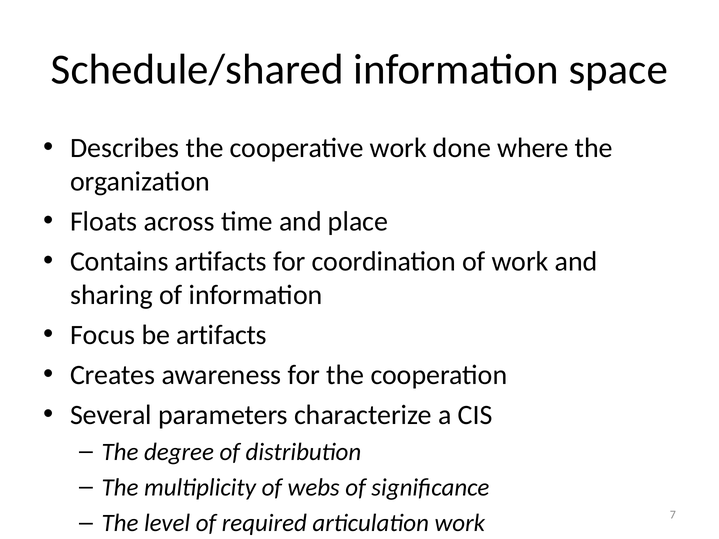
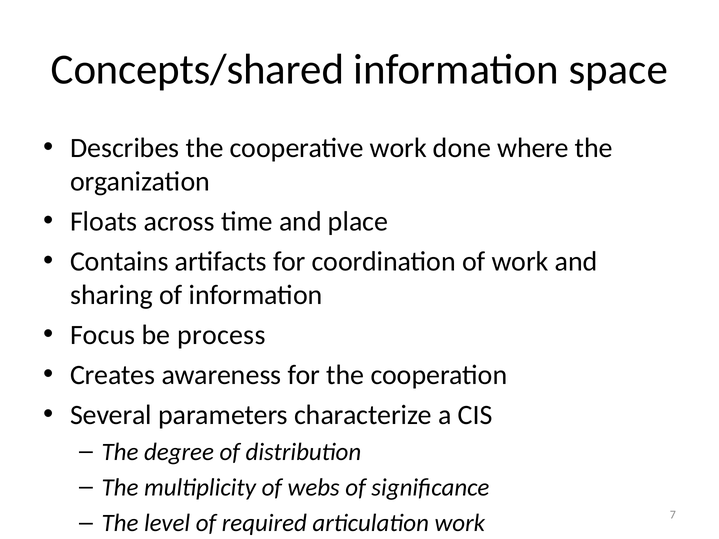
Schedule/shared: Schedule/shared -> Concepts/shared
be artifacts: artifacts -> process
